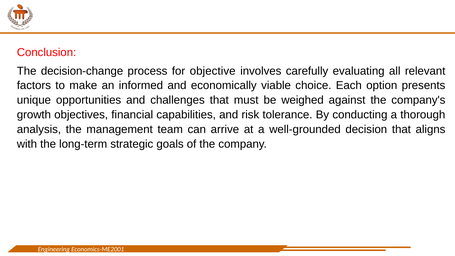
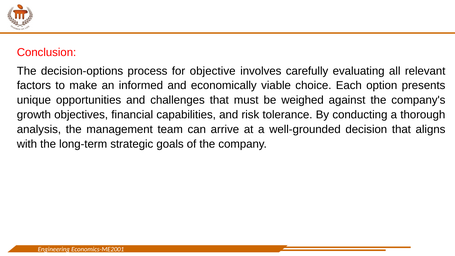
decision-change: decision-change -> decision-options
